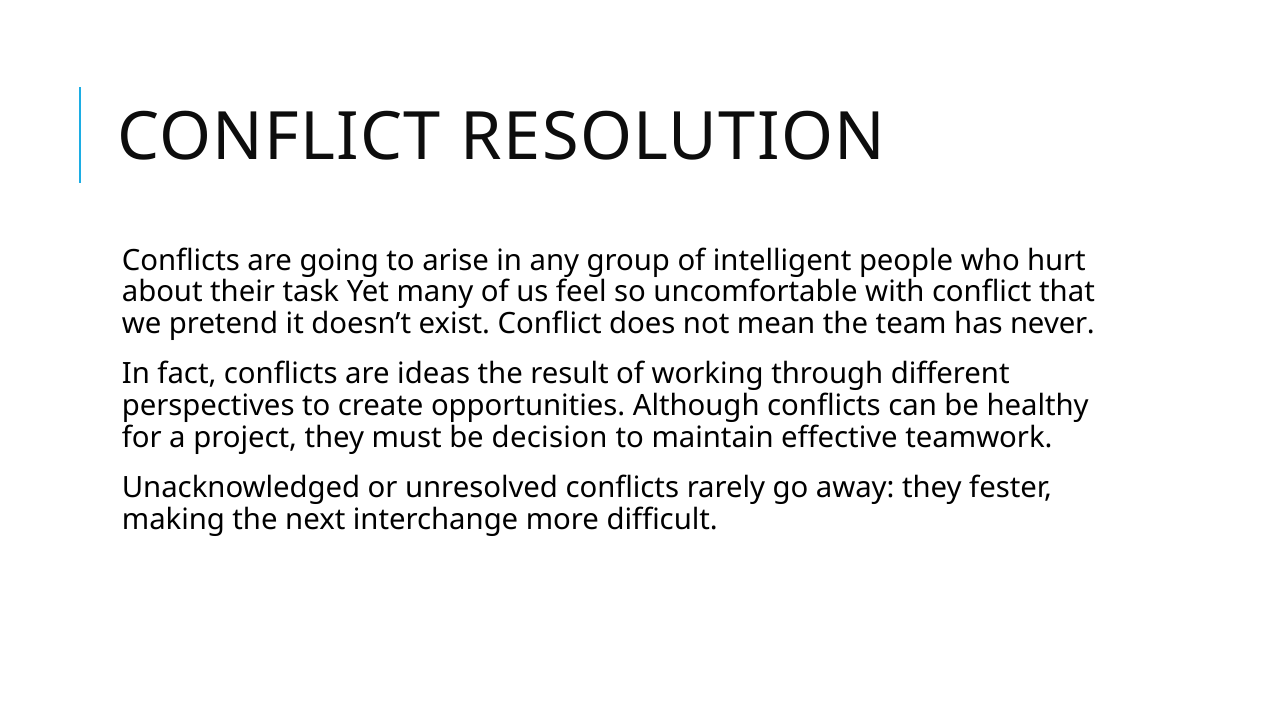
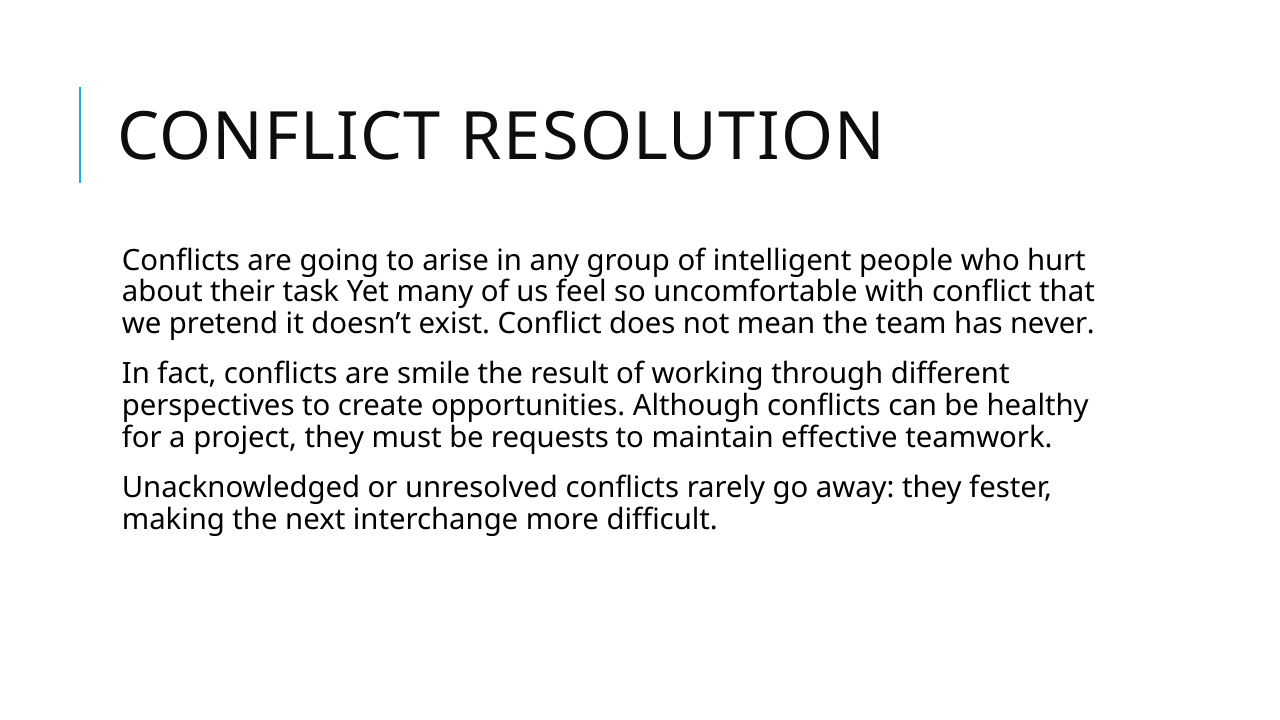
ideas: ideas -> smile
decision: decision -> requests
